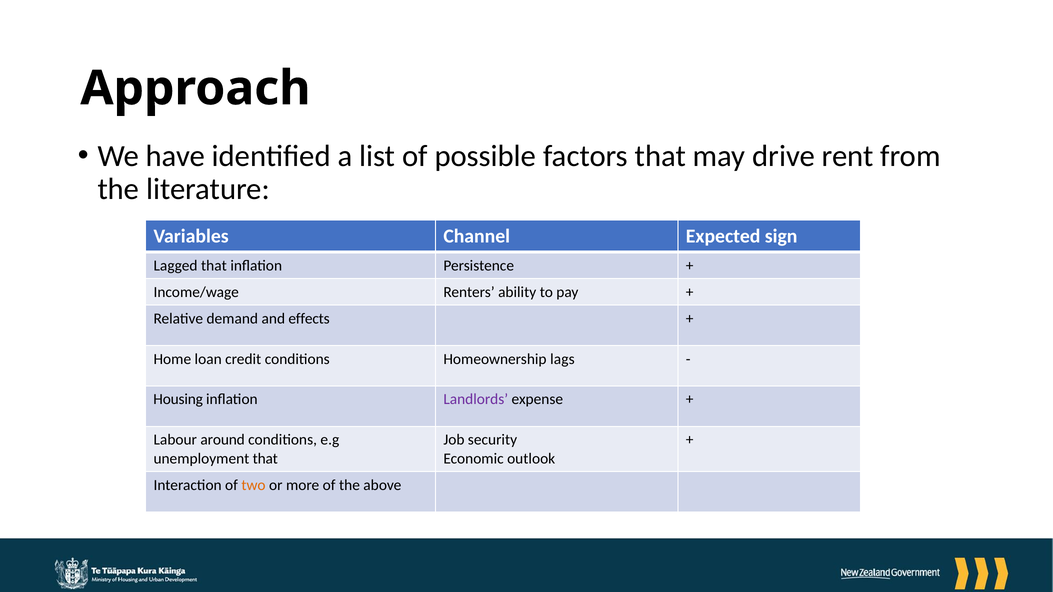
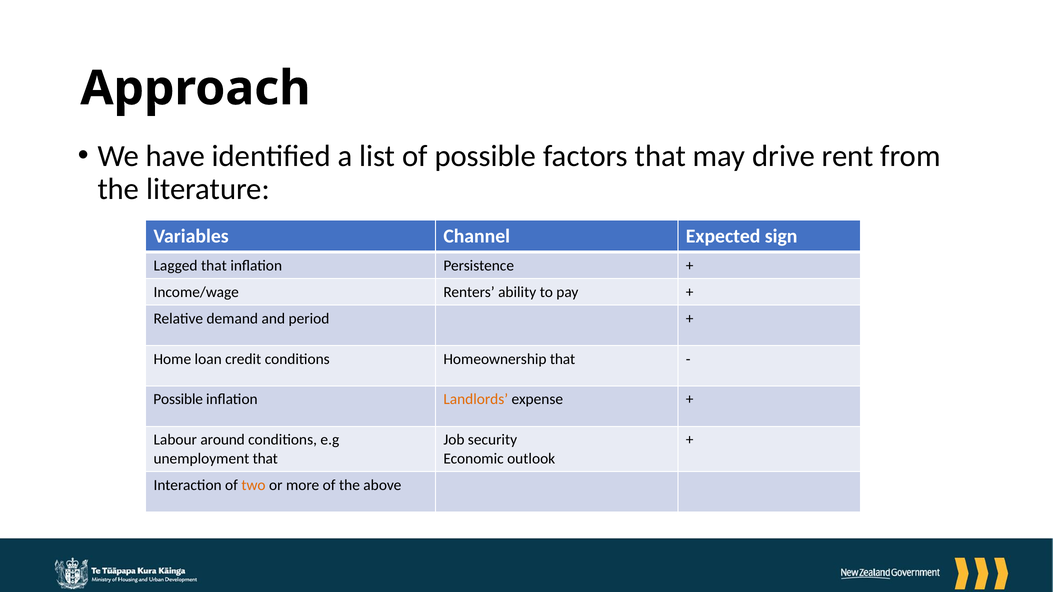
effects: effects -> period
Homeownership lags: lags -> that
Housing at (178, 400): Housing -> Possible
Landlords colour: purple -> orange
